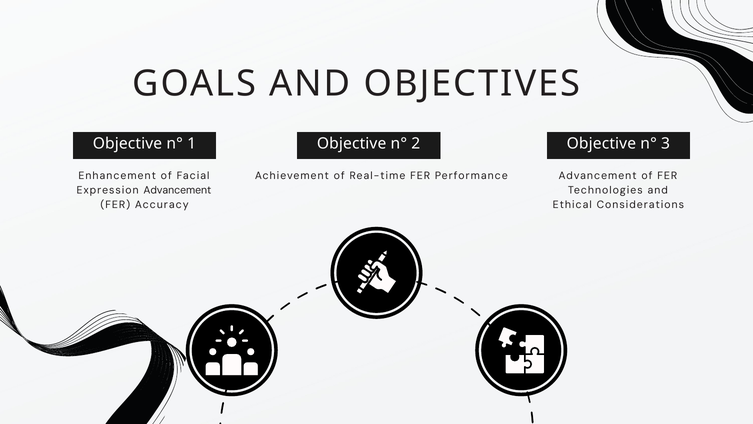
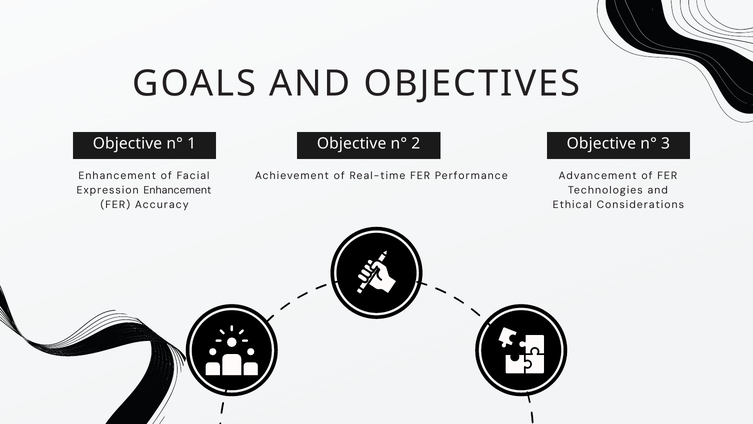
Expression Advancement: Advancement -> Enhancement
